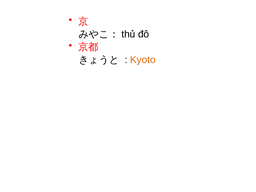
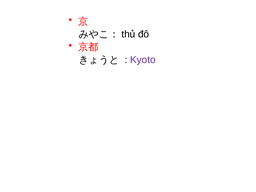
Kyoto colour: orange -> purple
